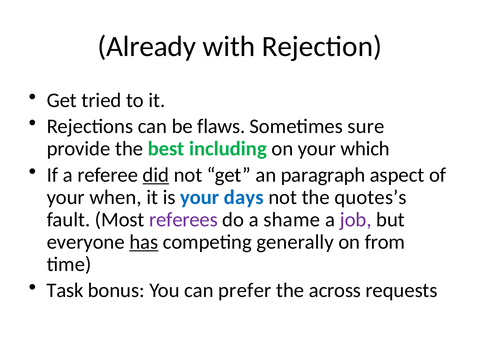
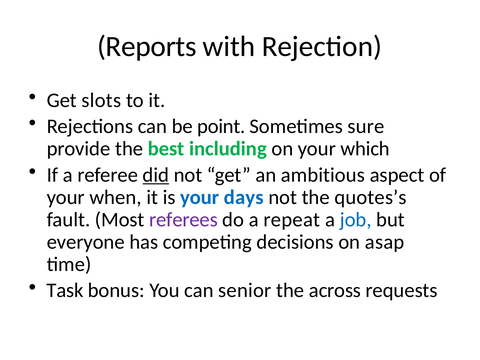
Already: Already -> Reports
tried: tried -> slots
flaws: flaws -> point
paragraph: paragraph -> ambitious
shame: shame -> repeat
job colour: purple -> blue
has underline: present -> none
generally: generally -> decisions
from: from -> asap
prefer: prefer -> senior
